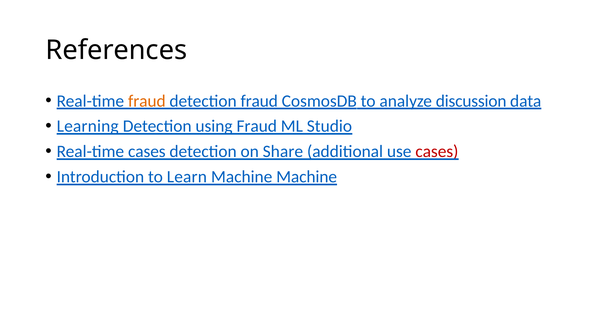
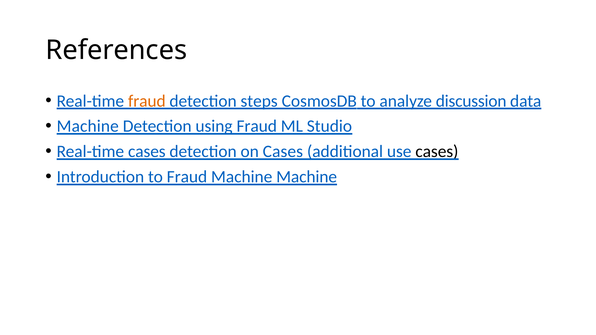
detection fraud: fraud -> steps
Learning at (88, 126): Learning -> Machine
on Share: Share -> Cases
cases at (437, 152) colour: red -> black
to Learn: Learn -> Fraud
